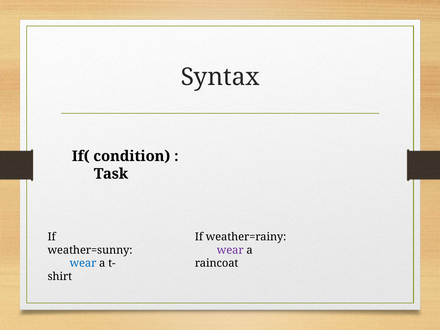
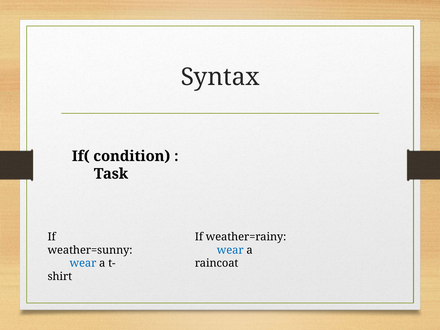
wear at (230, 250) colour: purple -> blue
